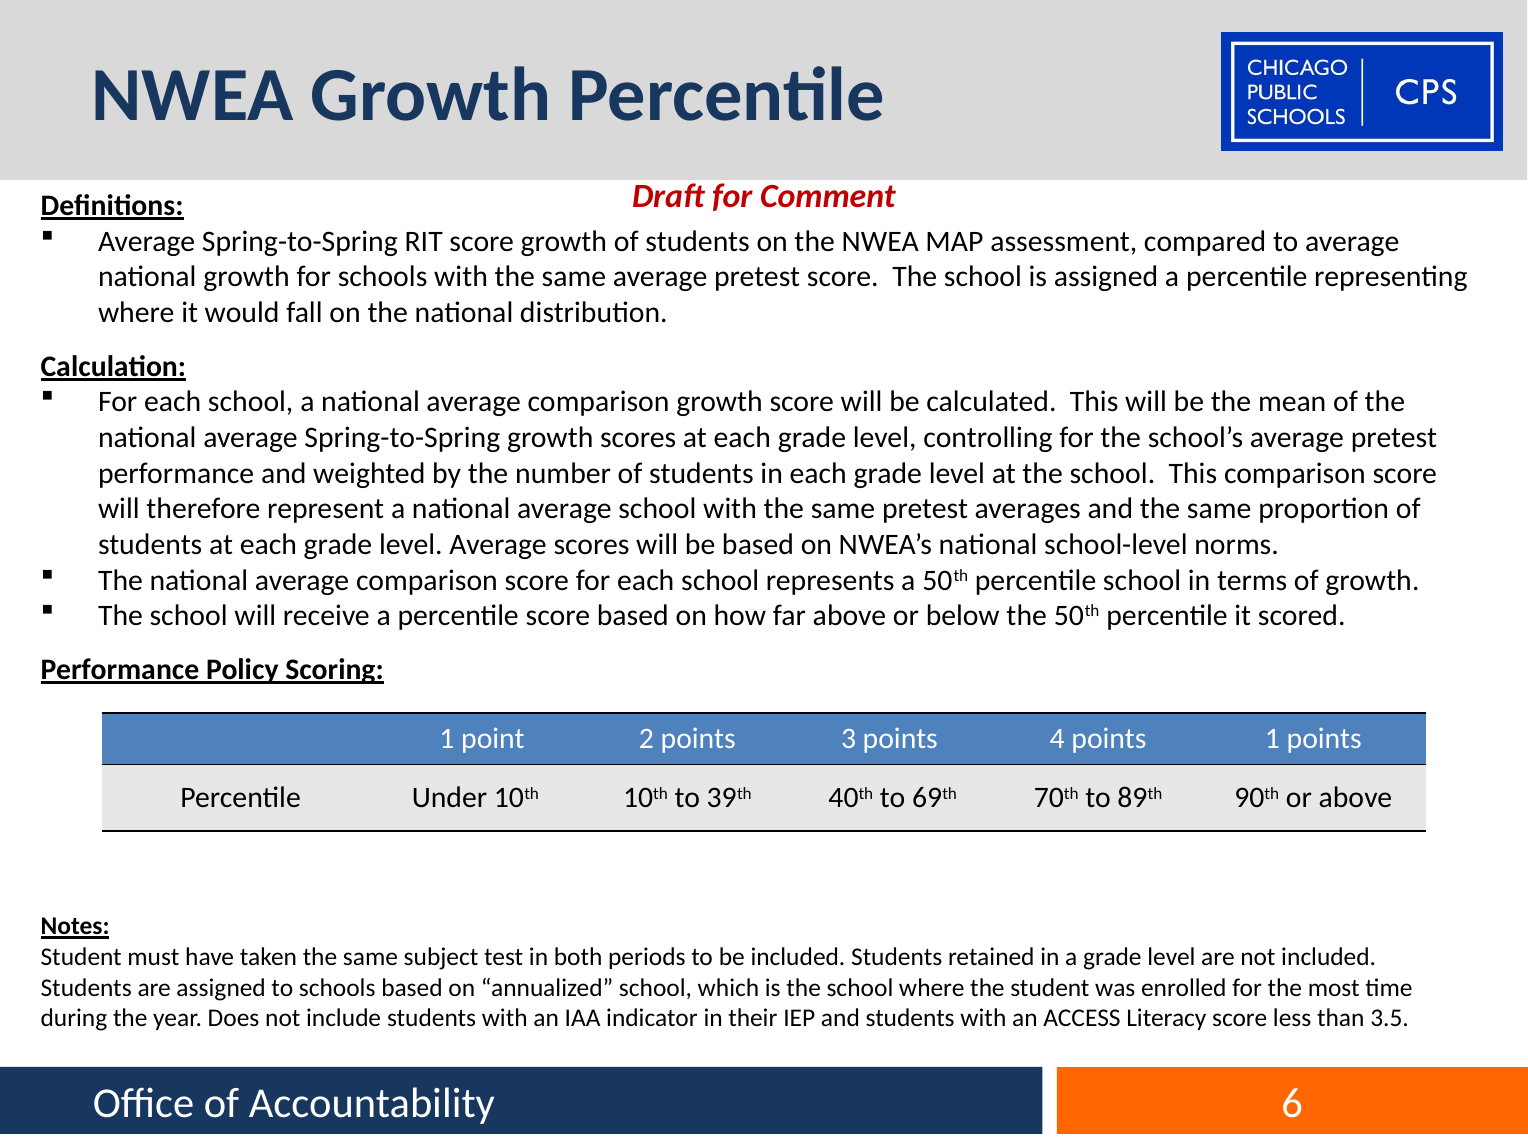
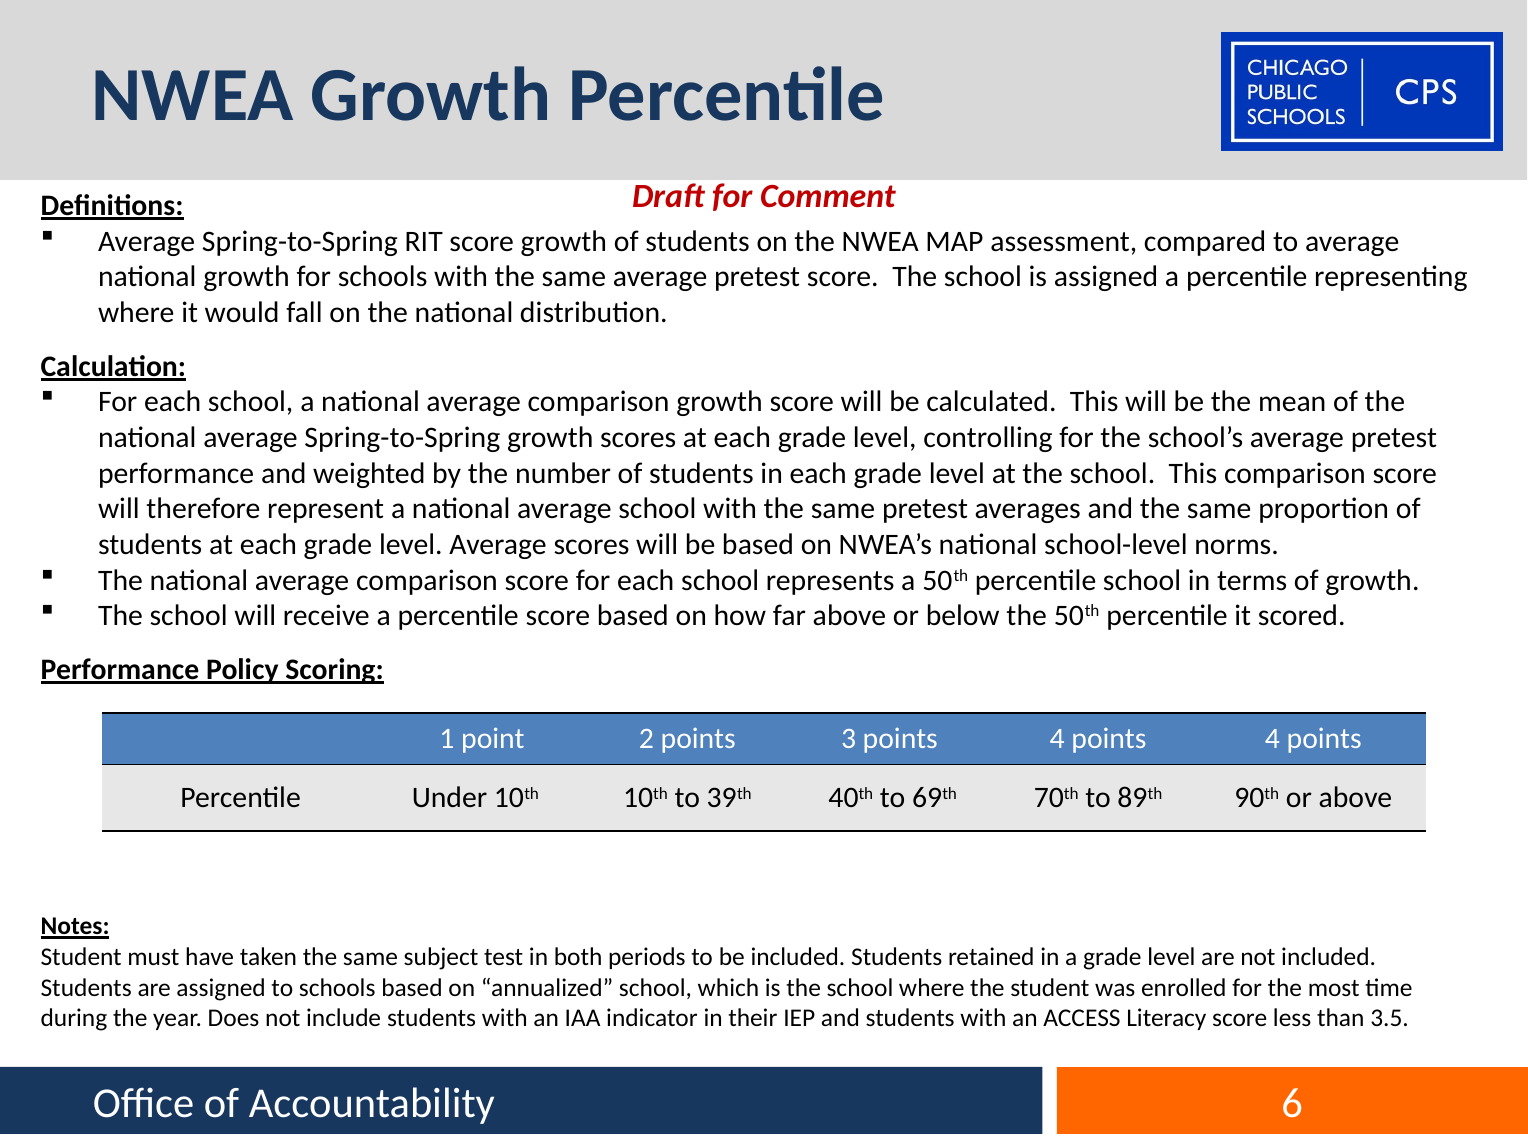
4 points 1: 1 -> 4
